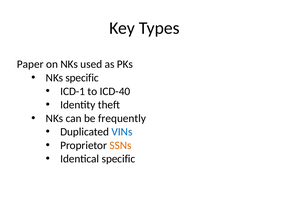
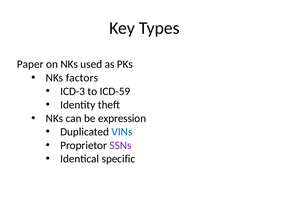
NKs specific: specific -> factors
ICD-1: ICD-1 -> ICD-3
ICD-40: ICD-40 -> ICD-59
frequently: frequently -> expression
SSNs colour: orange -> purple
